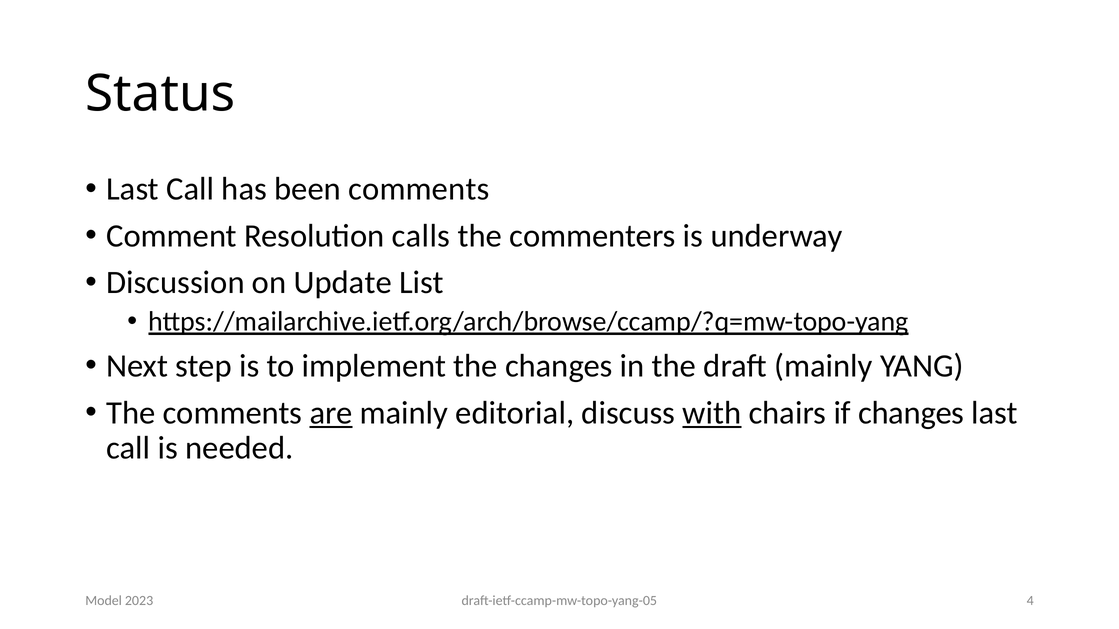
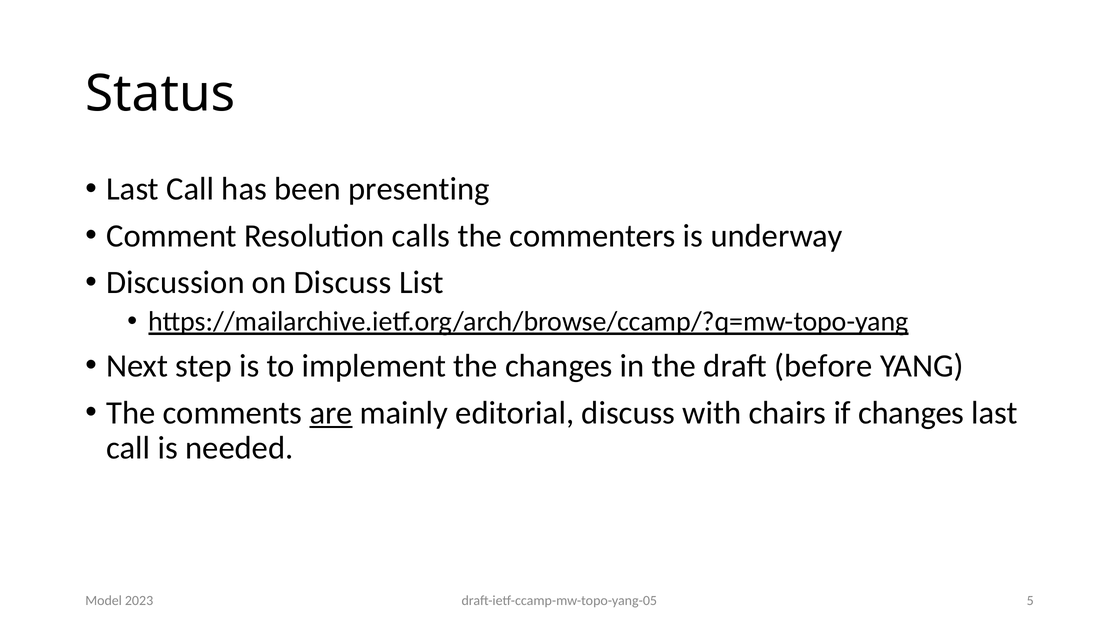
been comments: comments -> presenting
on Update: Update -> Discuss
draft mainly: mainly -> before
with underline: present -> none
4: 4 -> 5
